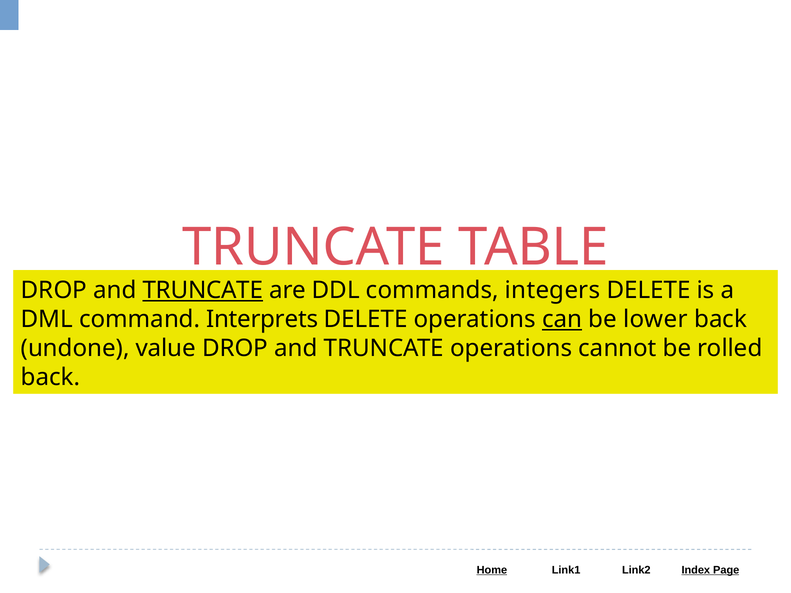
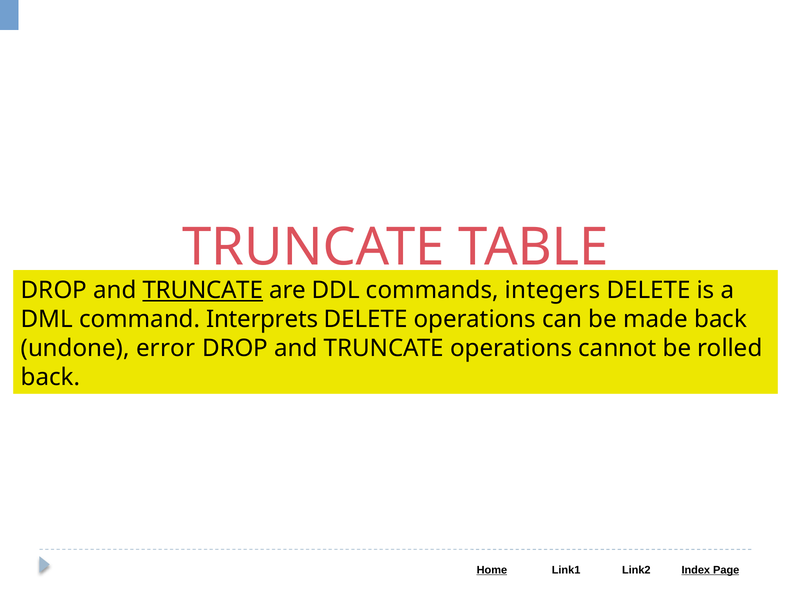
can underline: present -> none
lower: lower -> made
value: value -> error
